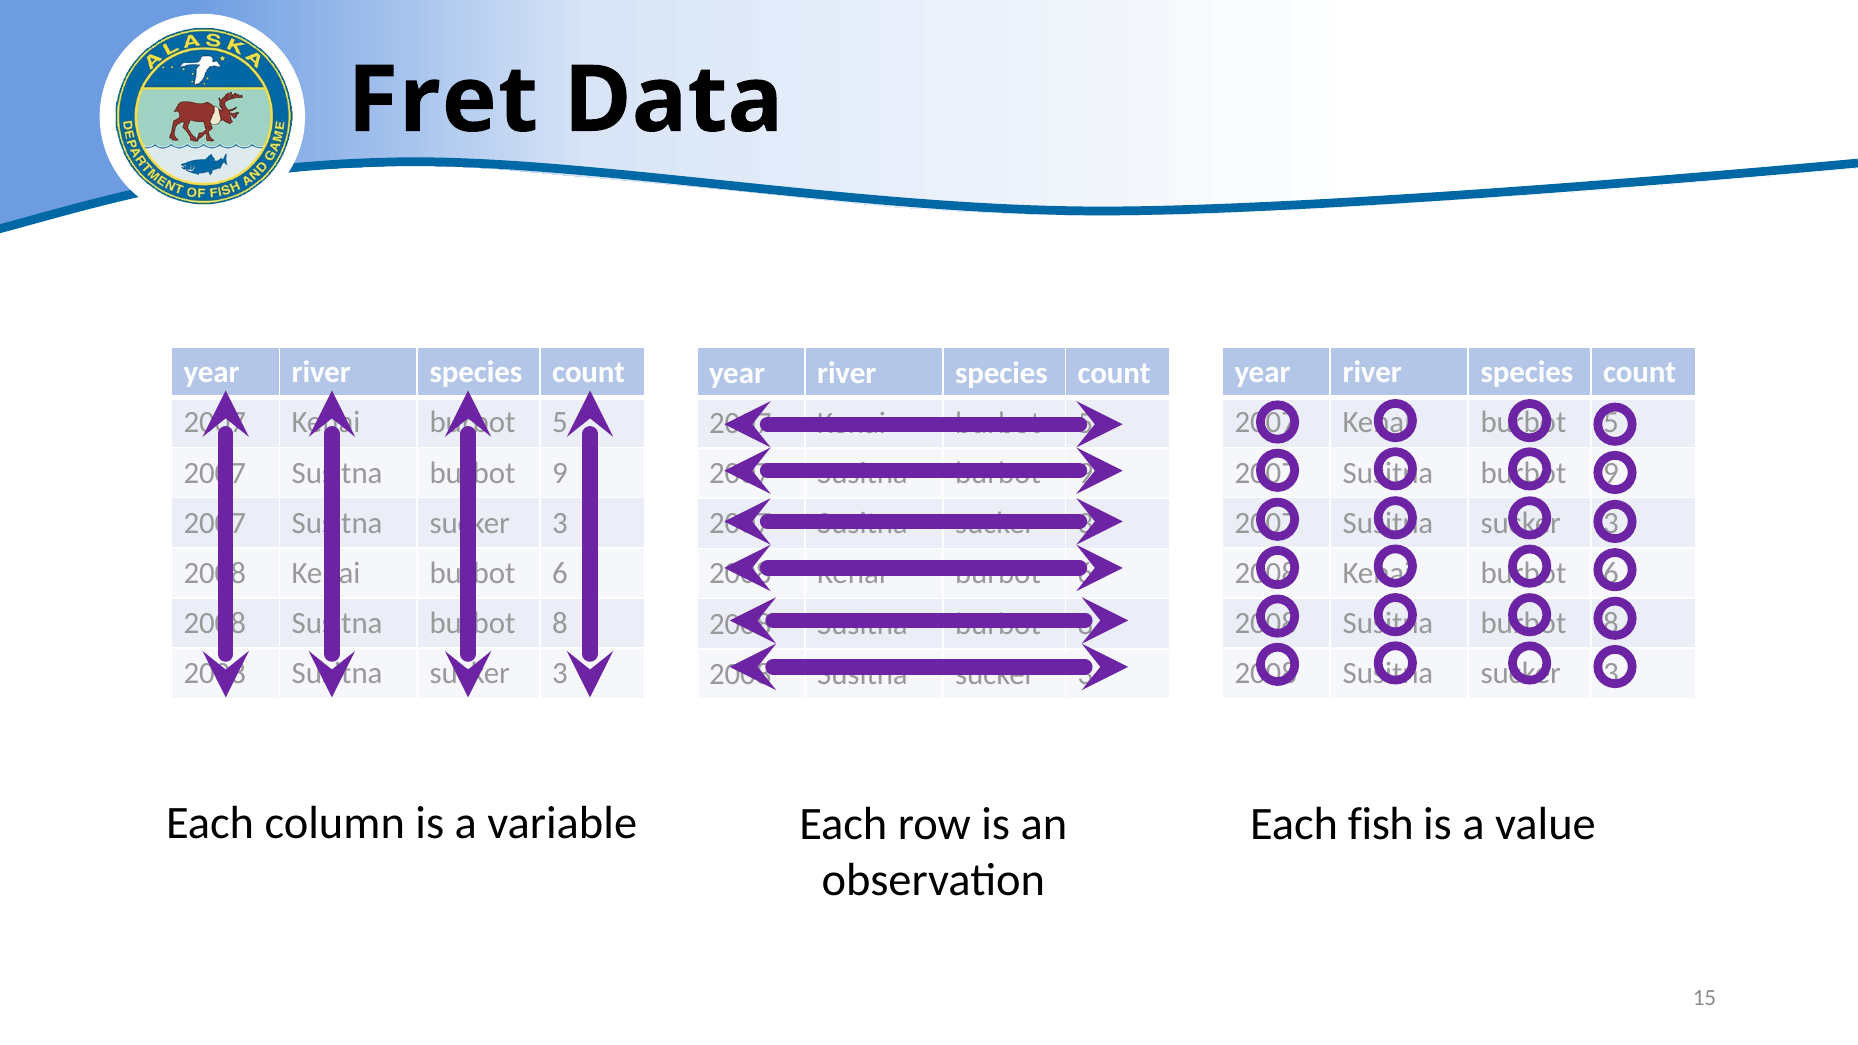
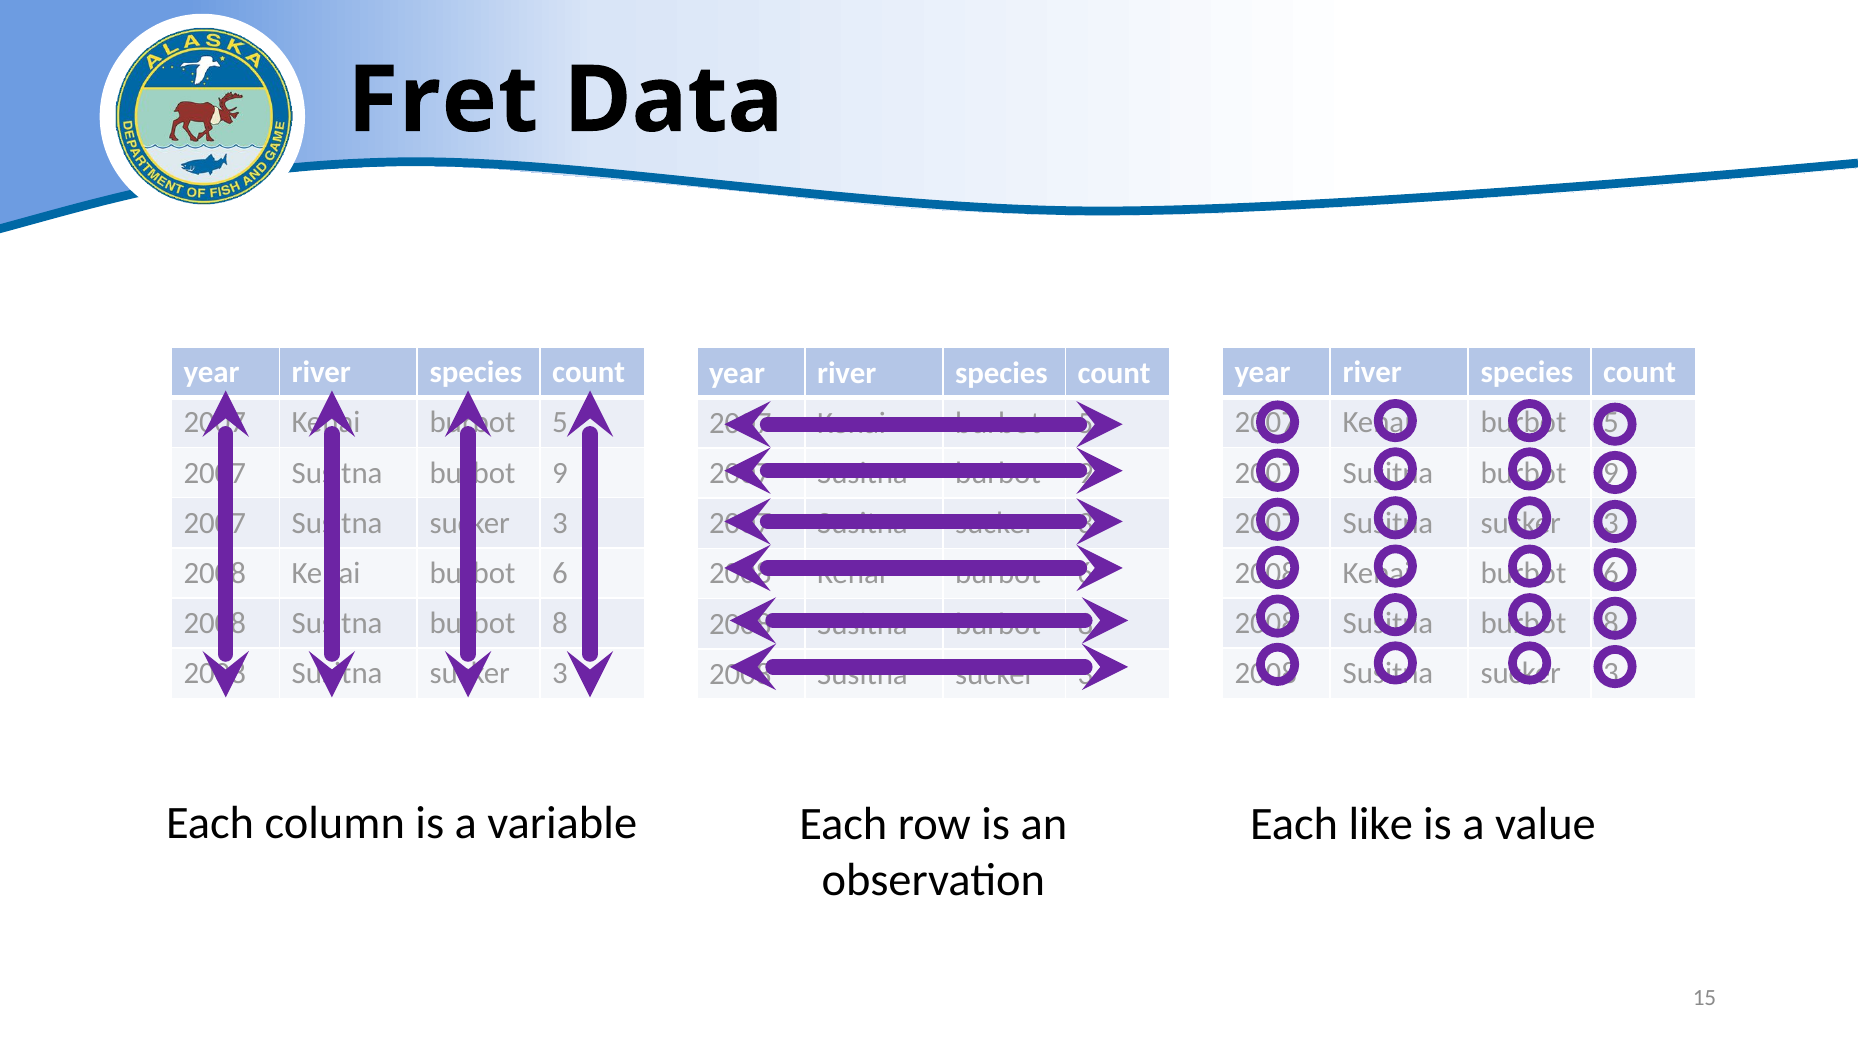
fish: fish -> like
